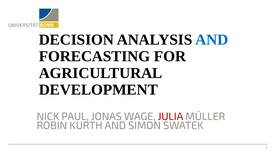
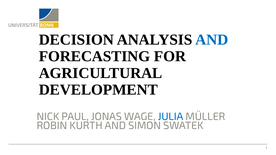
JULIA colour: red -> blue
